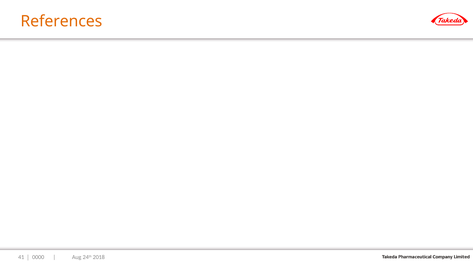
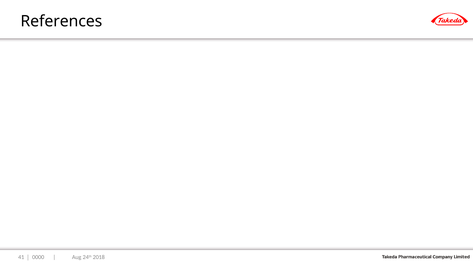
References colour: orange -> black
